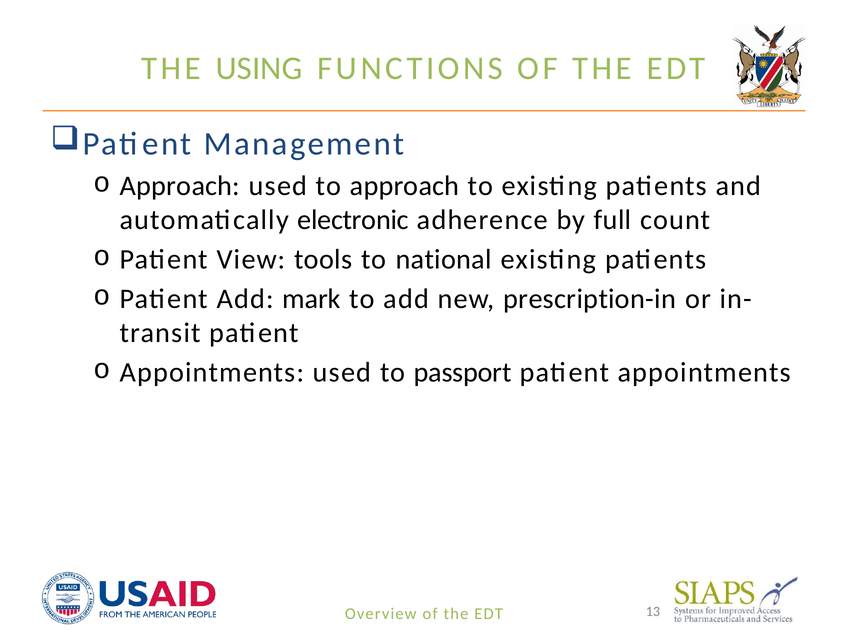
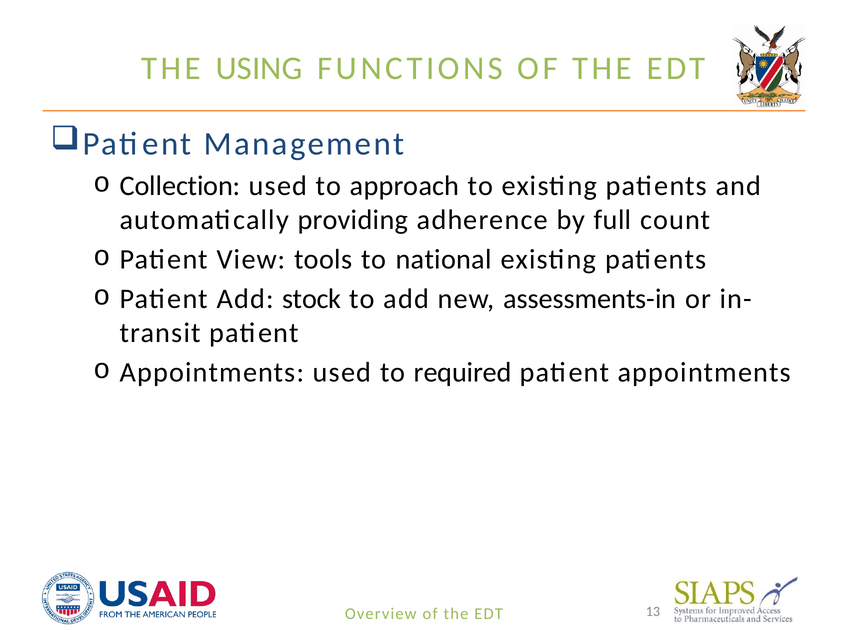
Approach at (180, 186): Approach -> Collection
electronic: electronic -> providing
mark: mark -> stock
prescription-in: prescription-in -> assessments-in
passport: passport -> required
